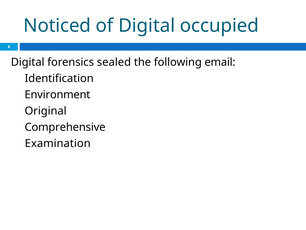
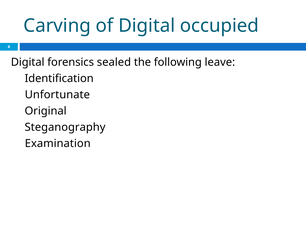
Noticed: Noticed -> Carving
email: email -> leave
Environment: Environment -> Unfortunate
Comprehensive: Comprehensive -> Steganography
